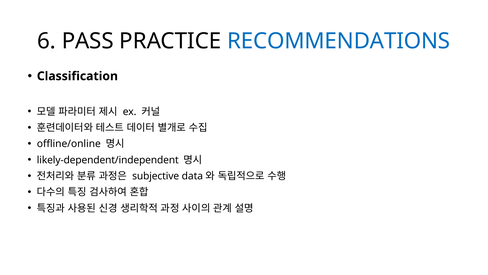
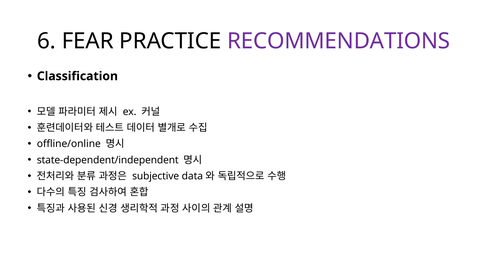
PASS: PASS -> FEAR
RECOMMENDATIONS colour: blue -> purple
likely-dependent/independent: likely-dependent/independent -> state-dependent/independent
